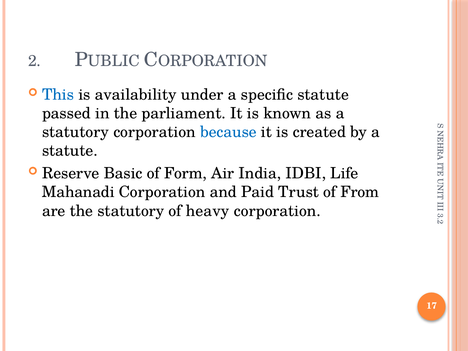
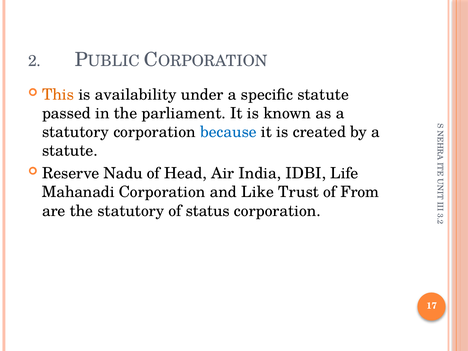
This colour: blue -> orange
Basic: Basic -> Nadu
Form: Form -> Head
Paid: Paid -> Like
heavy: heavy -> status
